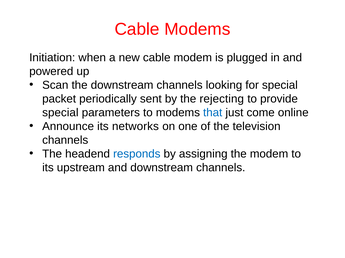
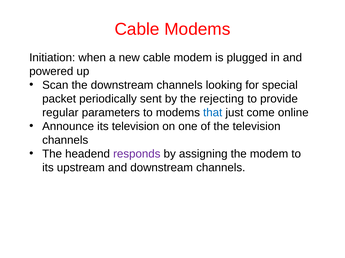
special at (60, 113): special -> regular
its networks: networks -> television
responds colour: blue -> purple
